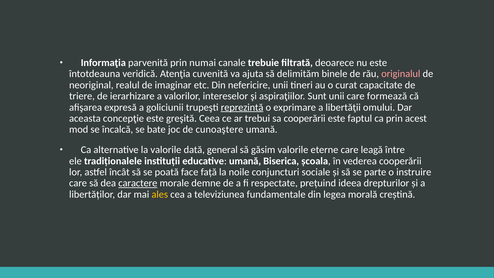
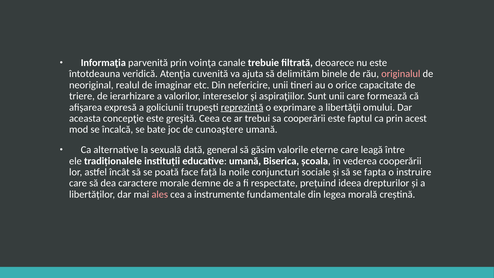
numai: numai -> voinţa
curat: curat -> orice
la valorile: valorile -> sexuală
parte: parte -> fapta
caractere underline: present -> none
ales colour: yellow -> pink
televiziunea: televiziunea -> instrumente
